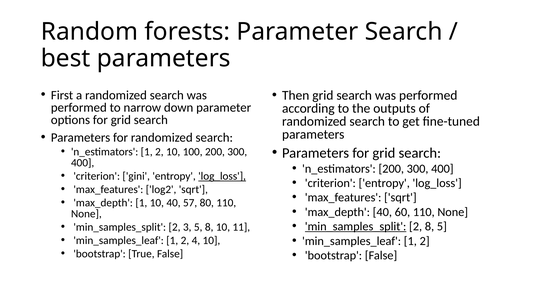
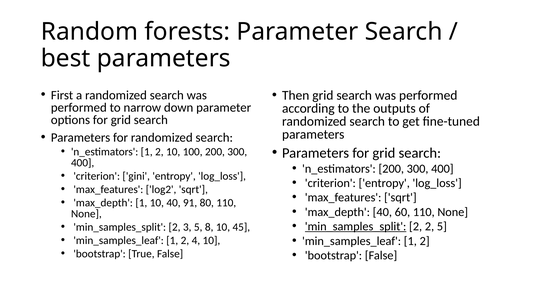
log_loss at (222, 176) underline: present -> none
57: 57 -> 91
2 8: 8 -> 2
11: 11 -> 45
